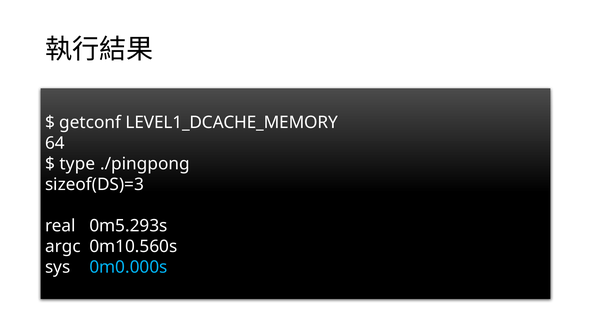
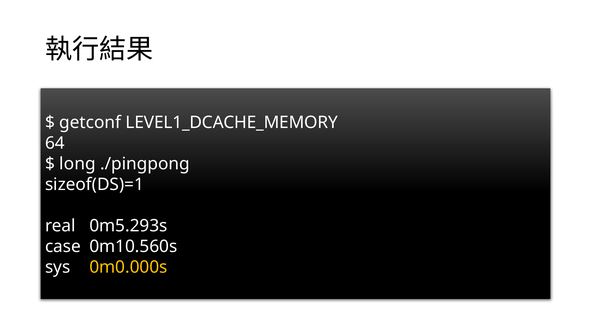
type: type -> long
sizeof(DS)=3: sizeof(DS)=3 -> sizeof(DS)=1
argc: argc -> case
0m0.000s colour: light blue -> yellow
